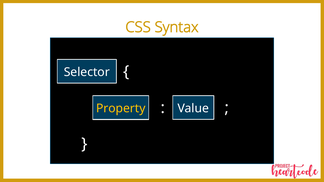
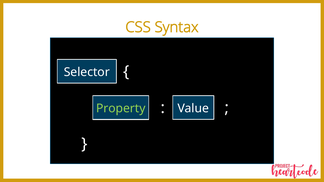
Property colour: yellow -> light green
